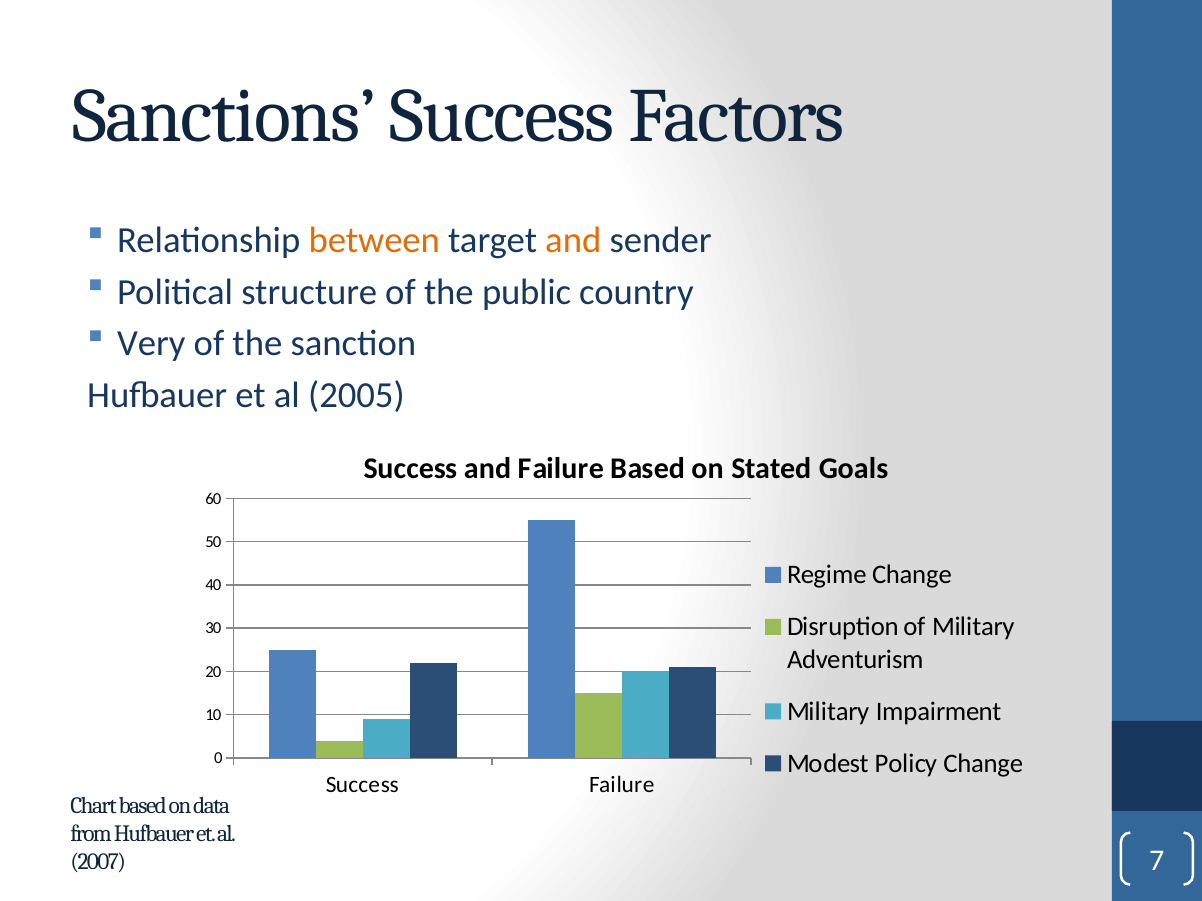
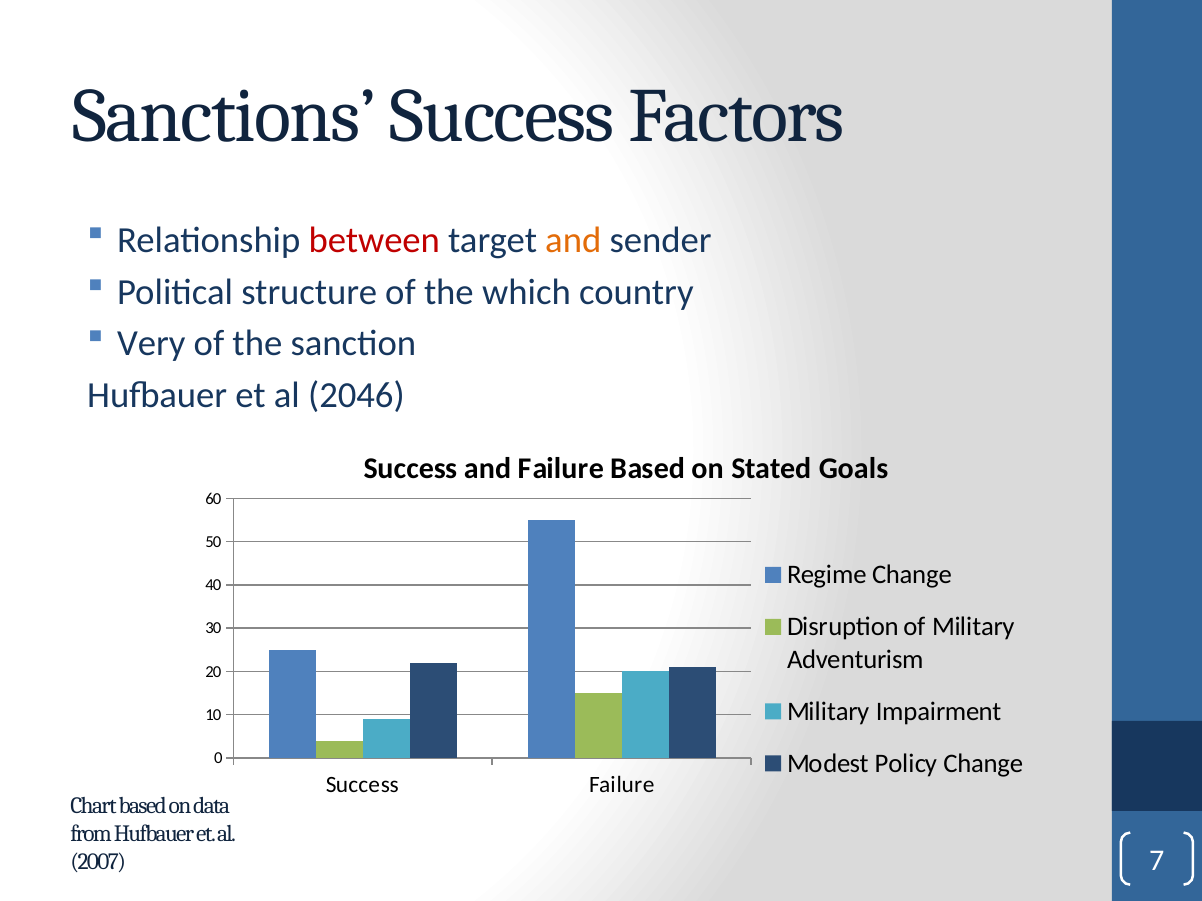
between colour: orange -> red
public: public -> which
2005: 2005 -> 2046
